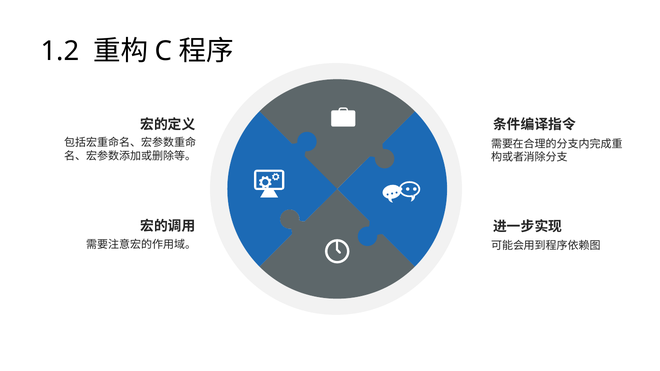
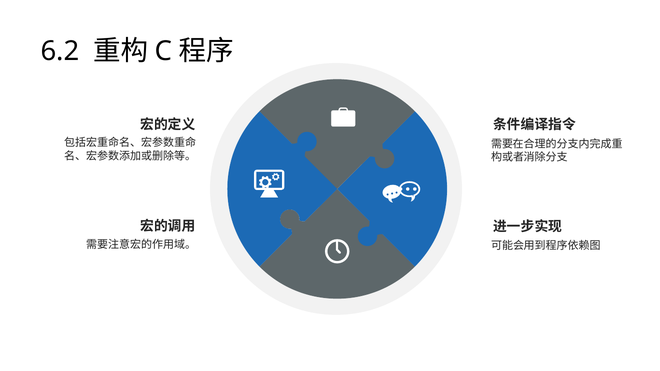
1.2: 1.2 -> 6.2
